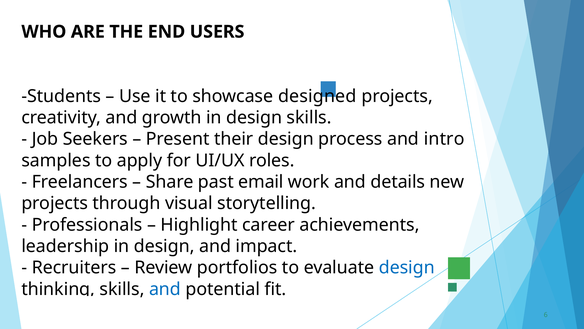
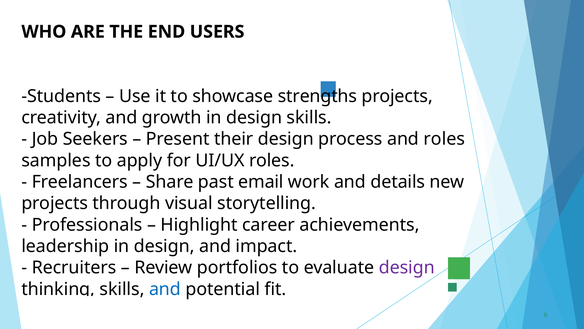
designed: designed -> strengths
and intro: intro -> roles
design at (407, 267) colour: blue -> purple
